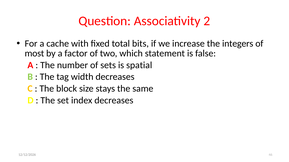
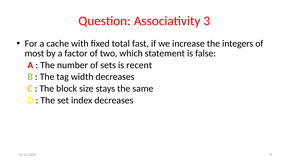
2: 2 -> 3
bits: bits -> fast
spatial: spatial -> recent
